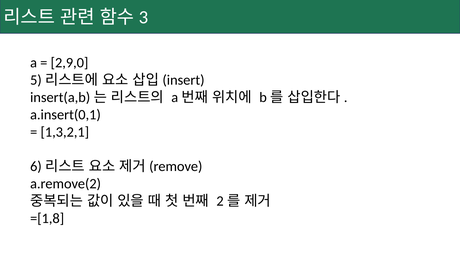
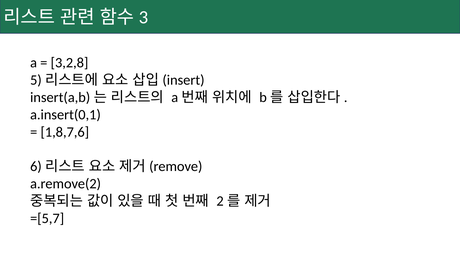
2,9,0: 2,9,0 -> 3,2,8
1,3,2,1: 1,3,2,1 -> 1,8,7,6
=[1,8: =[1,8 -> =[5,7
